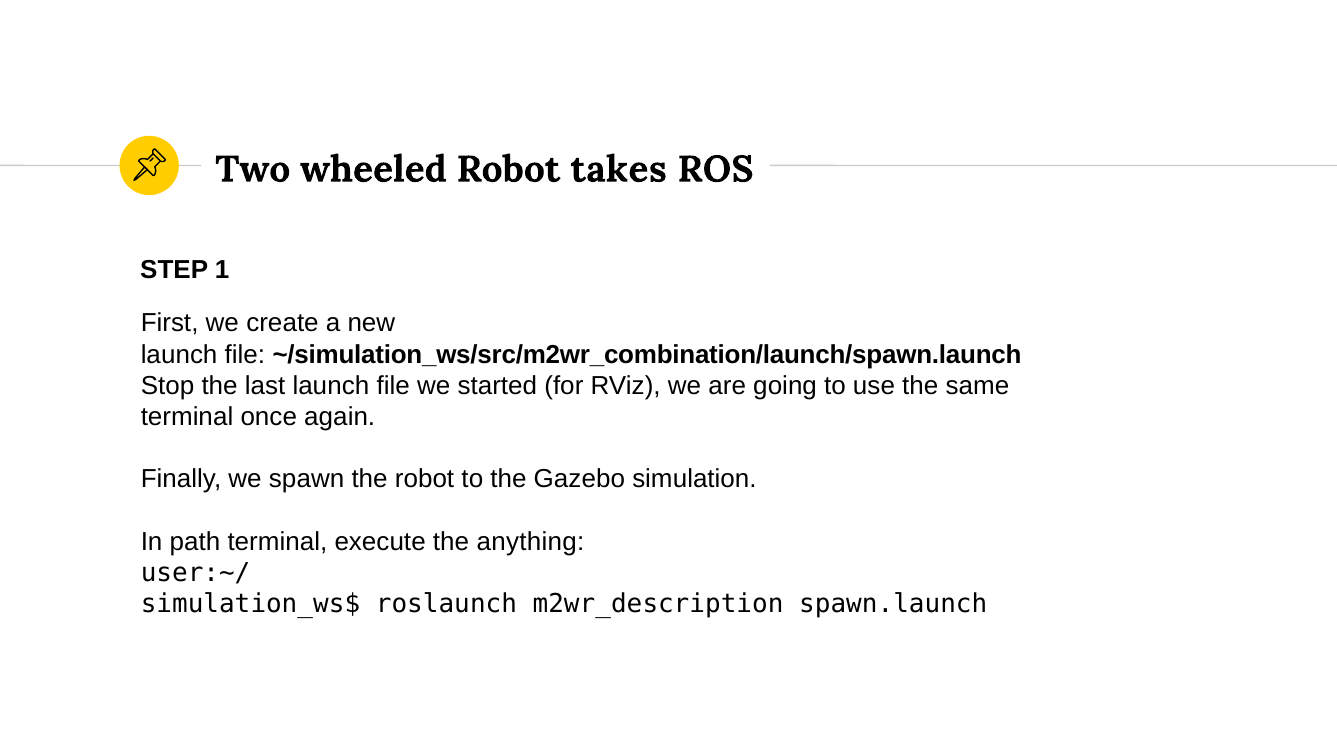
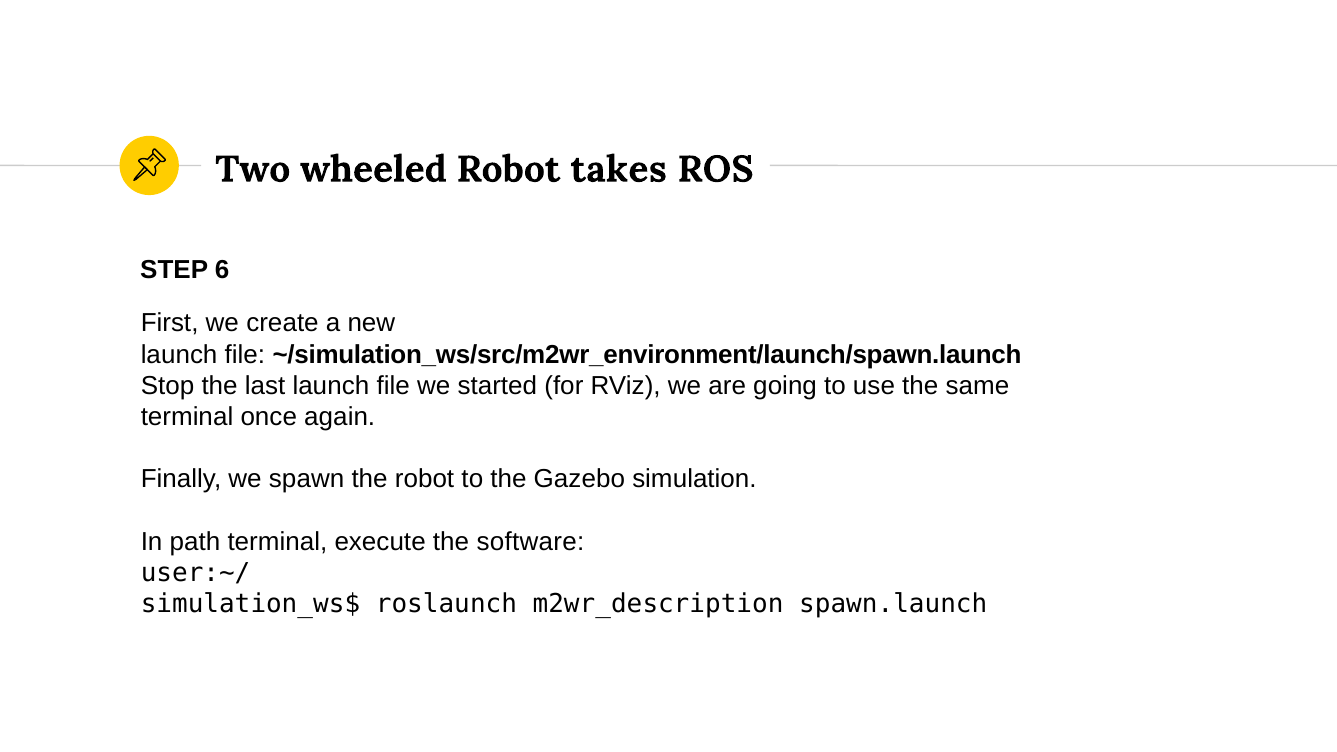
1: 1 -> 6
~/simulation_ws/src/m2wr_combination/launch/spawn.launch: ~/simulation_ws/src/m2wr_combination/launch/spawn.launch -> ~/simulation_ws/src/m2wr_environment/launch/spawn.launch
anything: anything -> software
